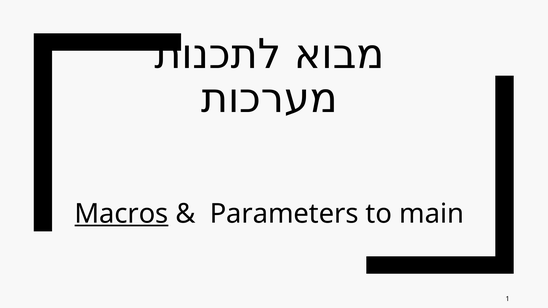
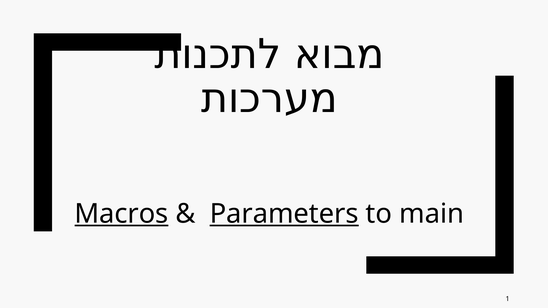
Parameters underline: none -> present
